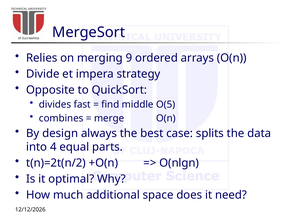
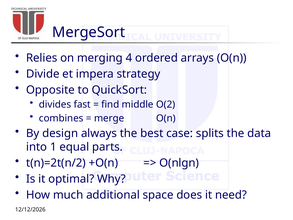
9: 9 -> 4
O(5: O(5 -> O(2
4: 4 -> 1
